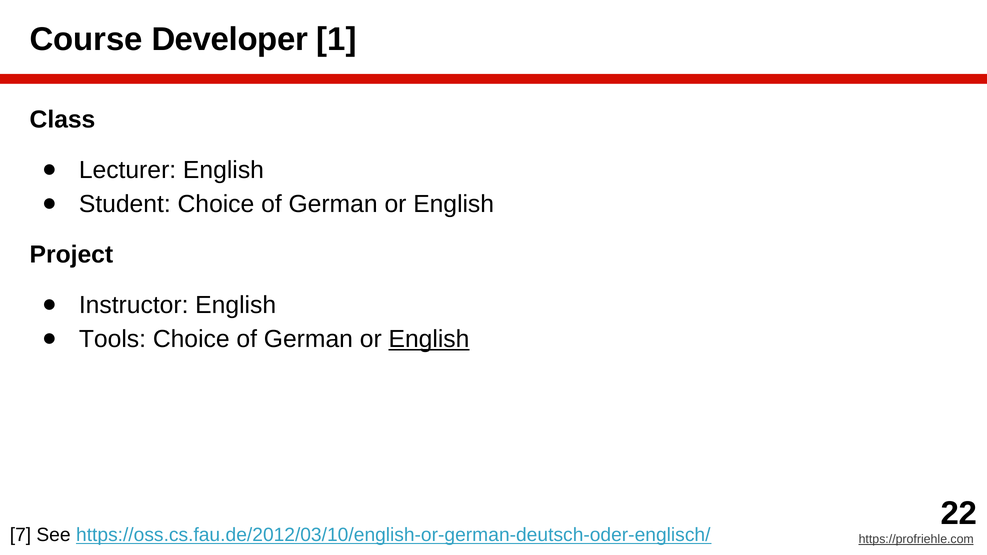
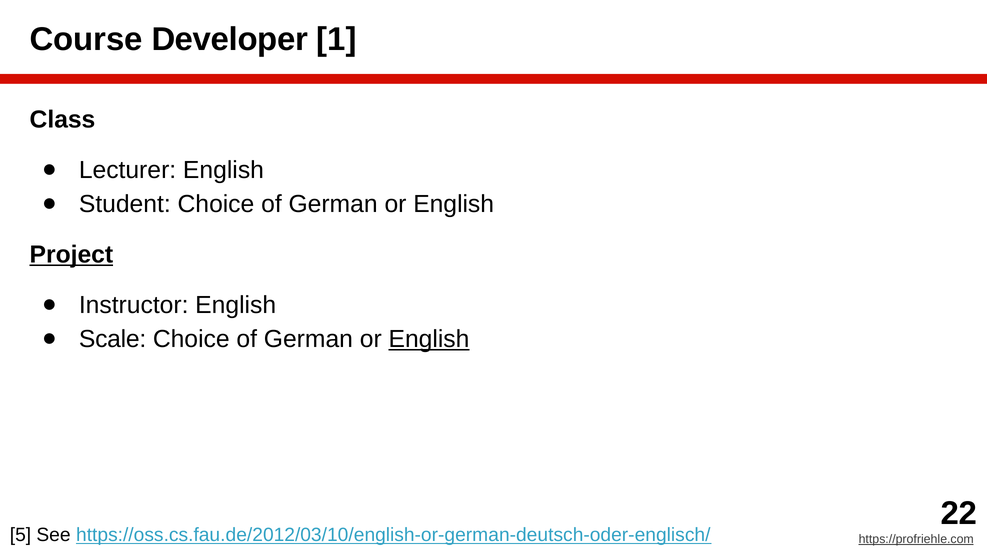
Project underline: none -> present
Tools: Tools -> Scale
7: 7 -> 5
